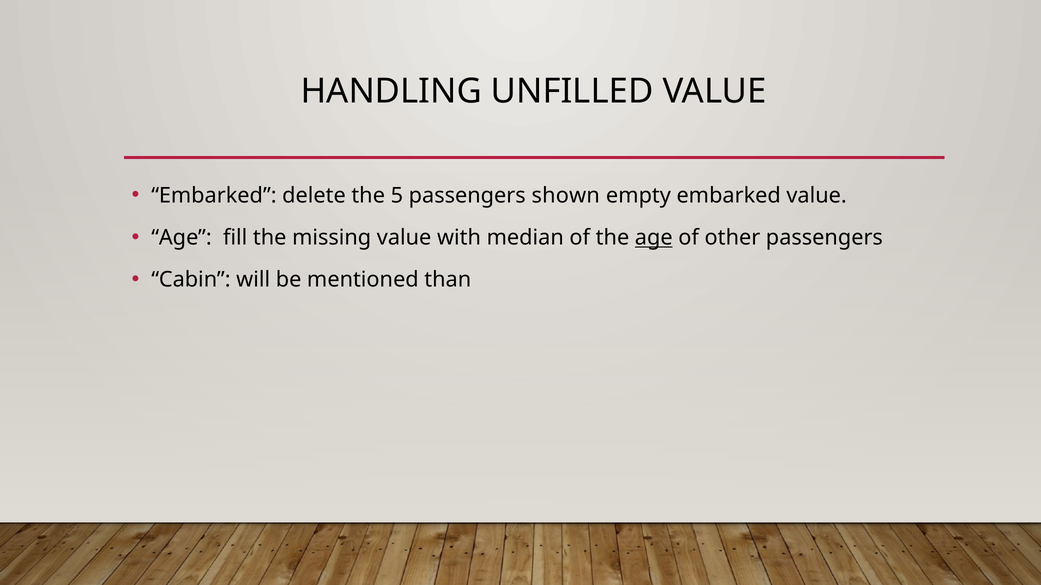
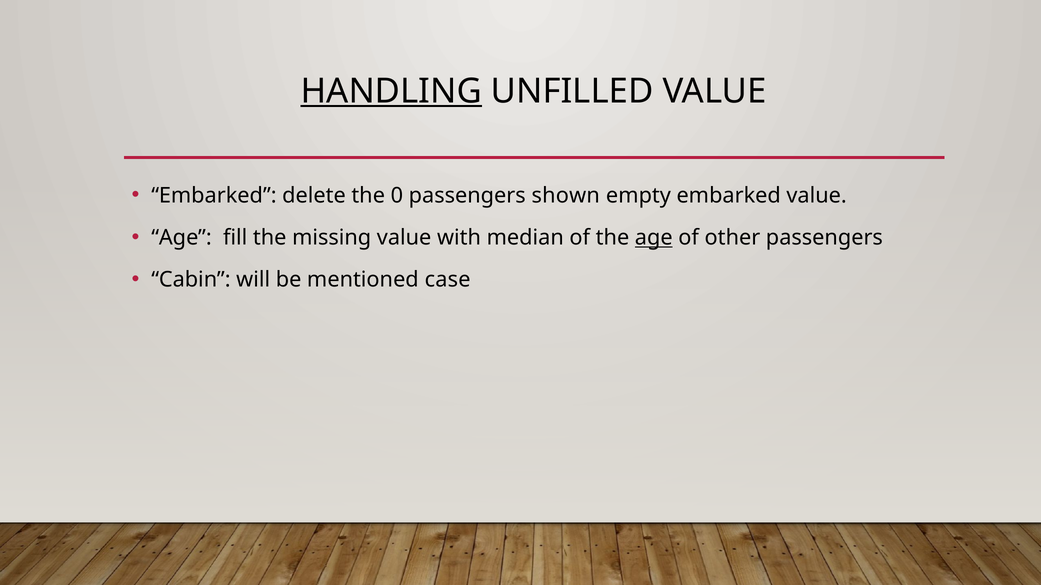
HANDLING underline: none -> present
5: 5 -> 0
than: than -> case
